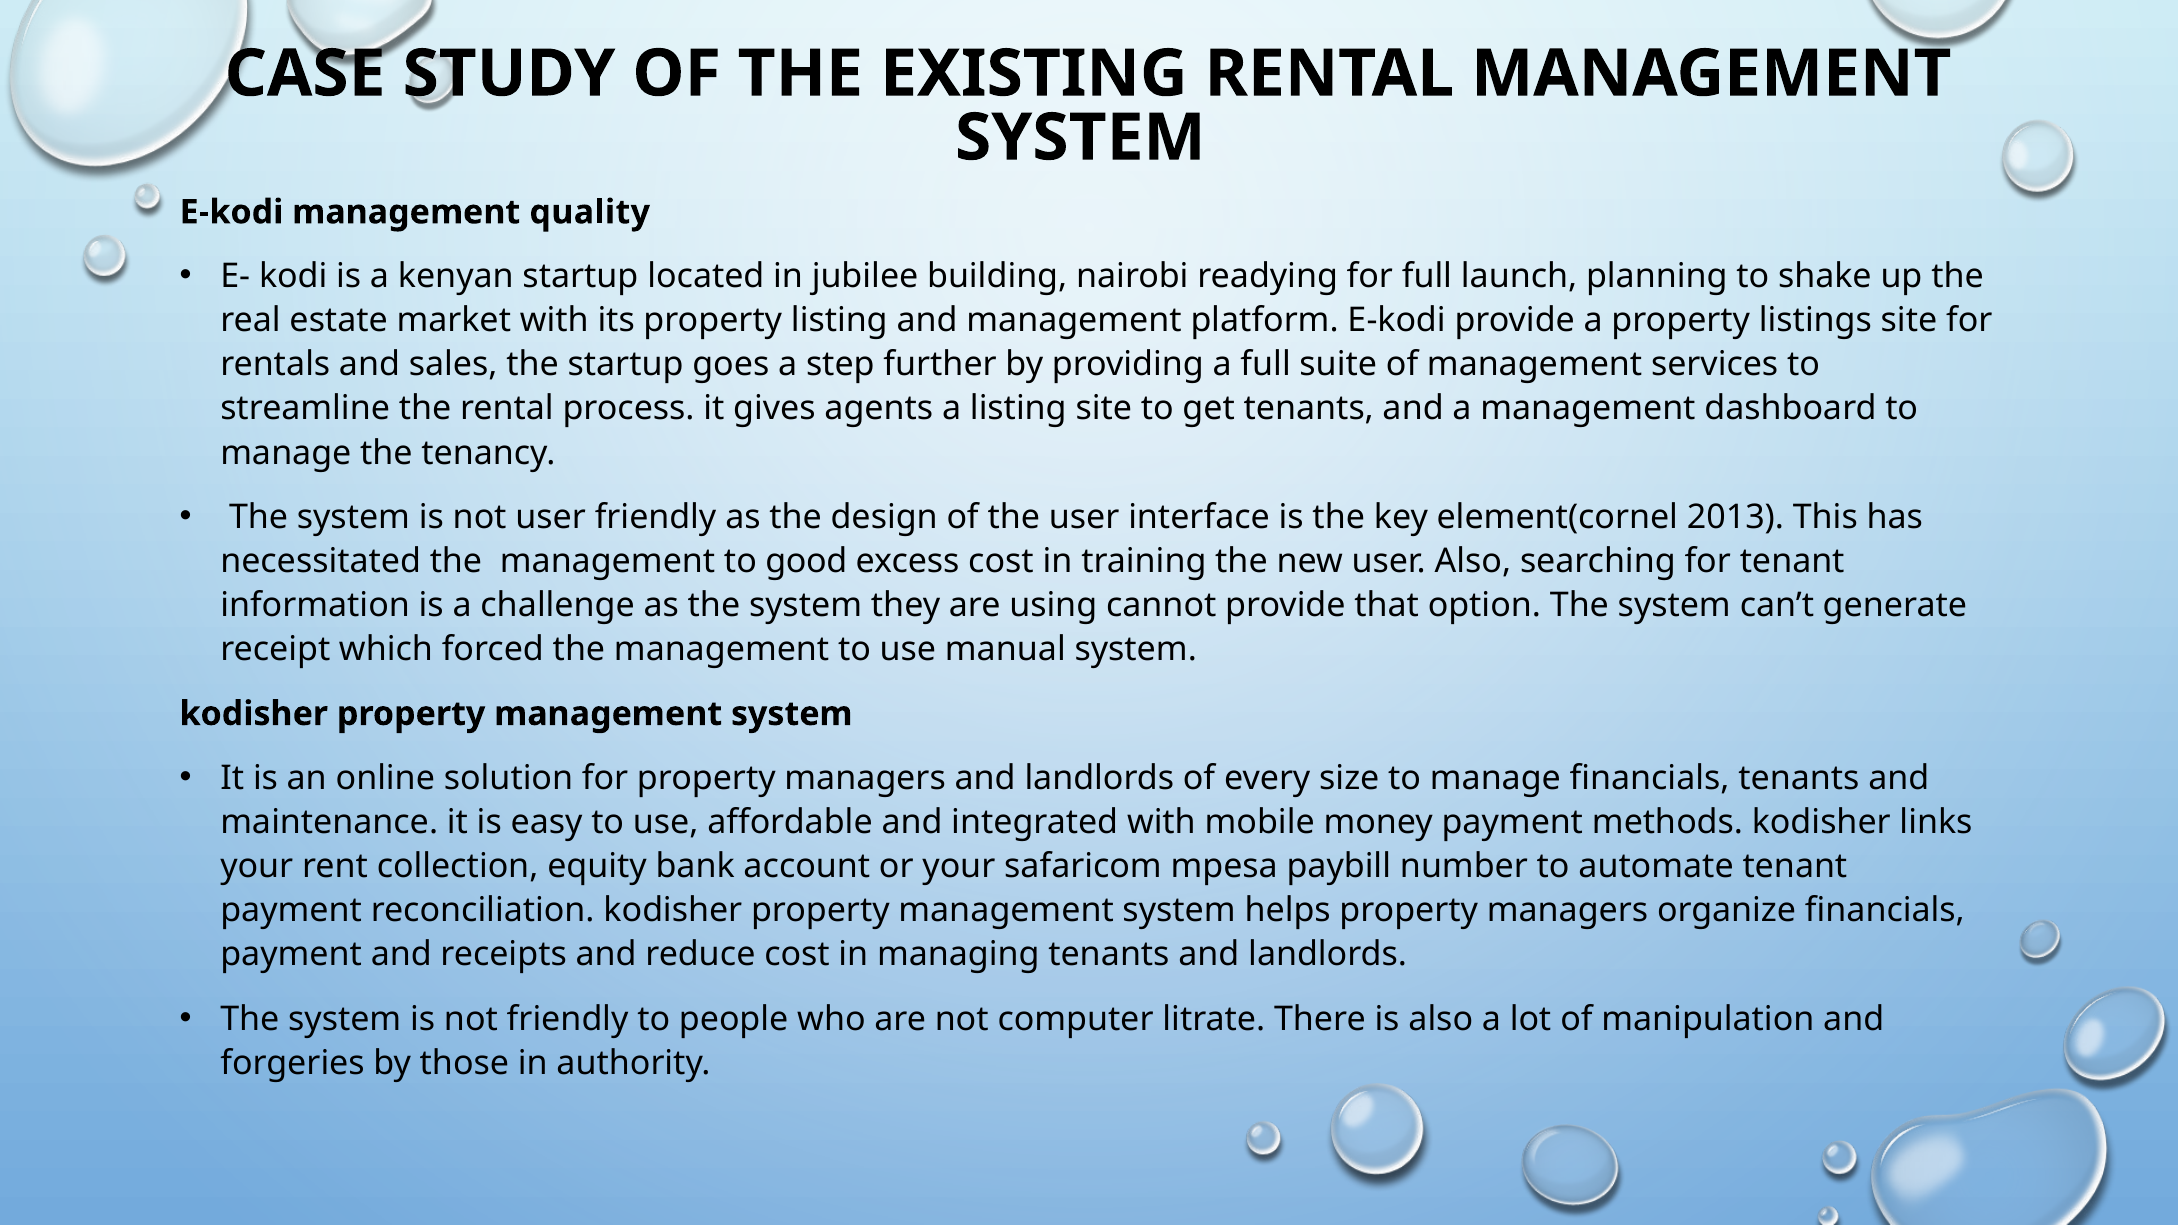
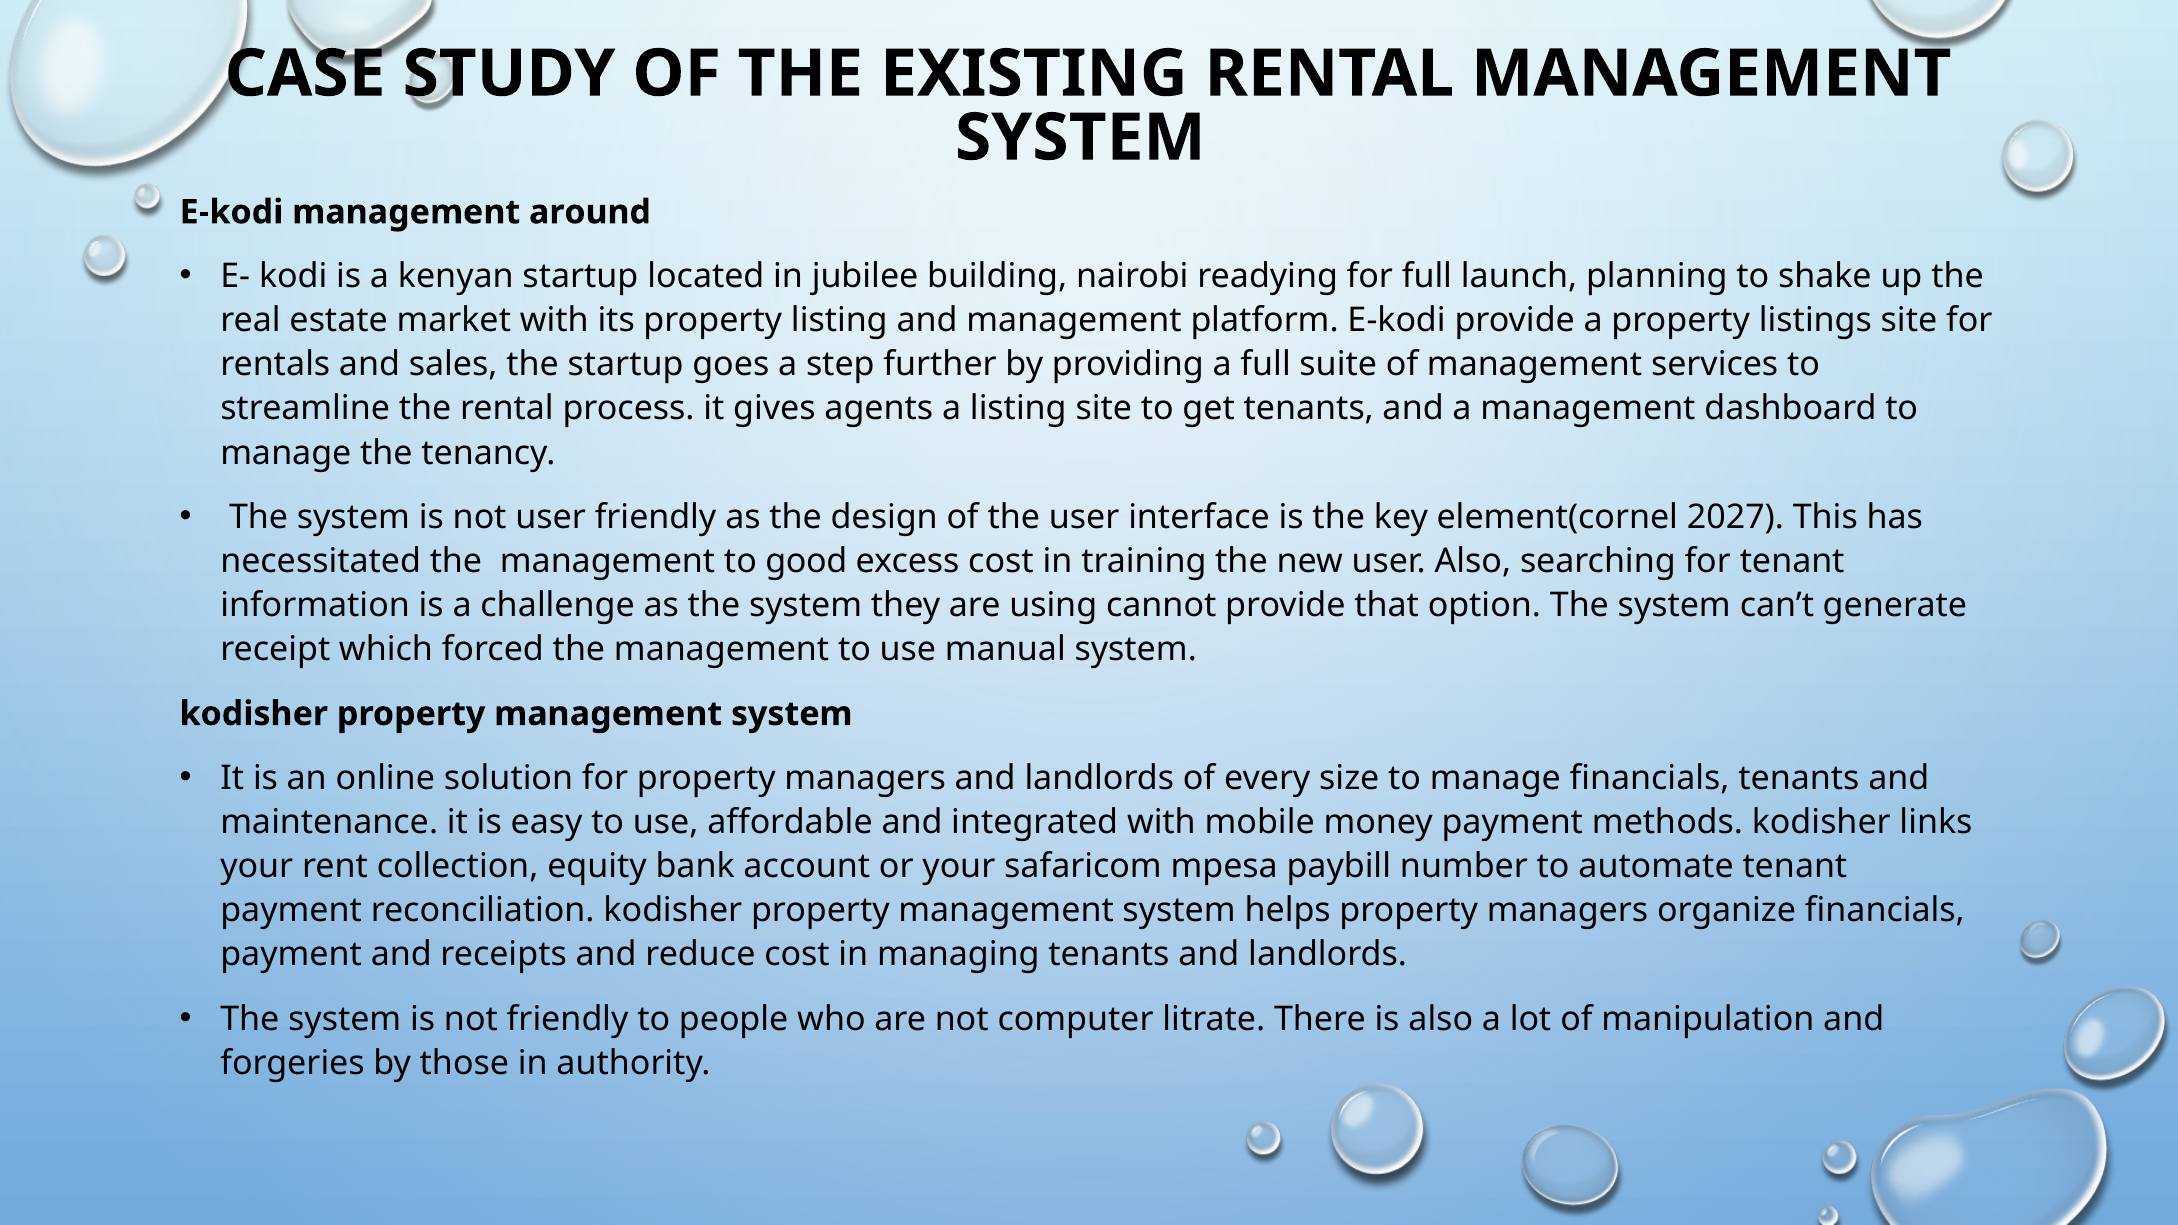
quality: quality -> around
2013: 2013 -> 2027
